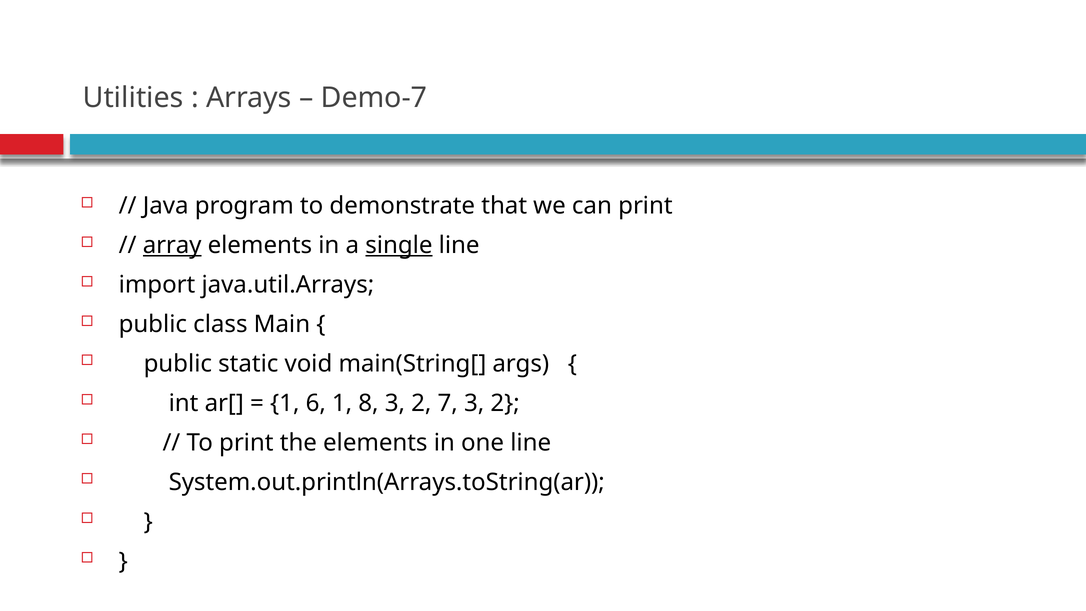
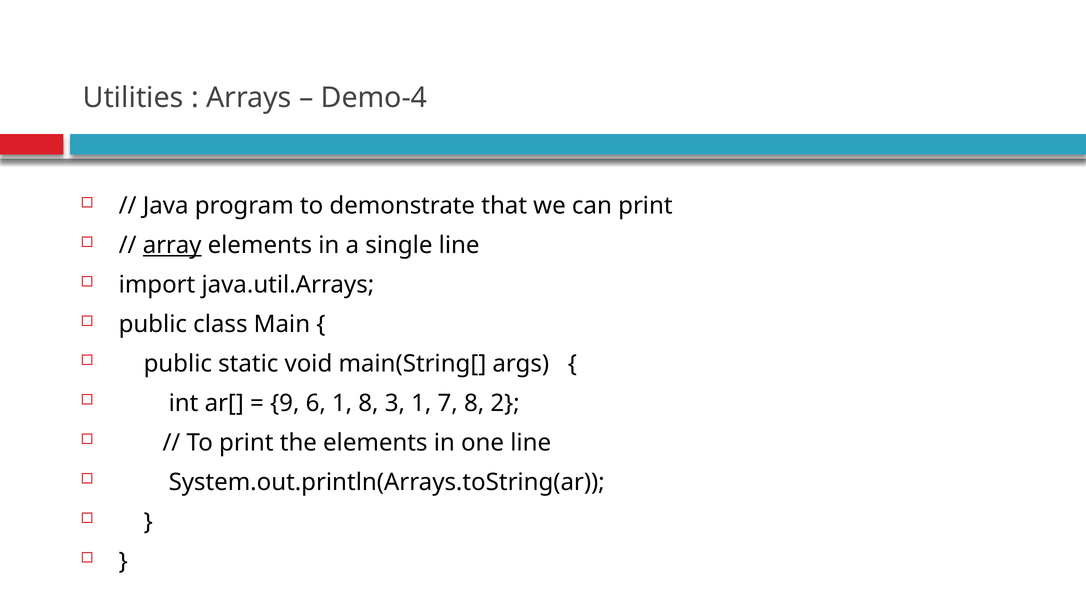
Demo-7: Demo-7 -> Demo-4
single underline: present -> none
1 at (285, 403): 1 -> 9
8 3 2: 2 -> 1
7 3: 3 -> 8
